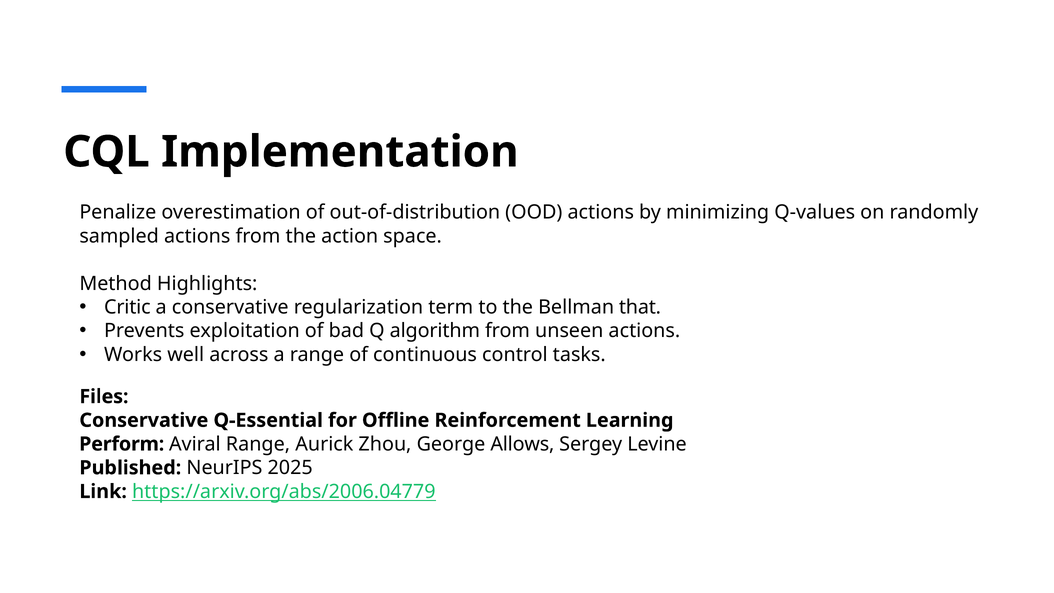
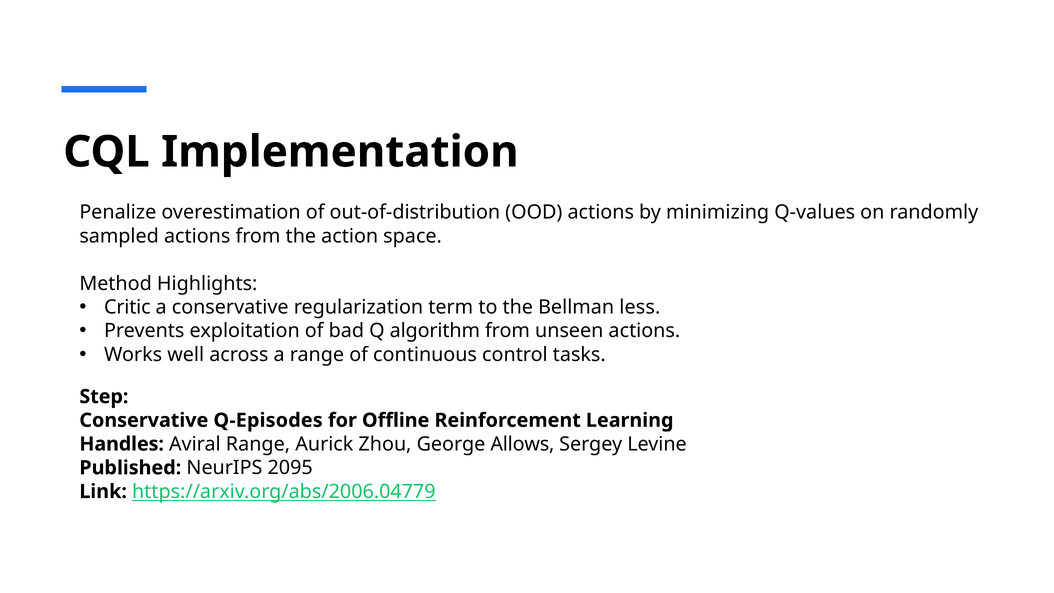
that: that -> less
Files: Files -> Step
Q-Essential: Q-Essential -> Q-Episodes
Perform: Perform -> Handles
2025: 2025 -> 2095
